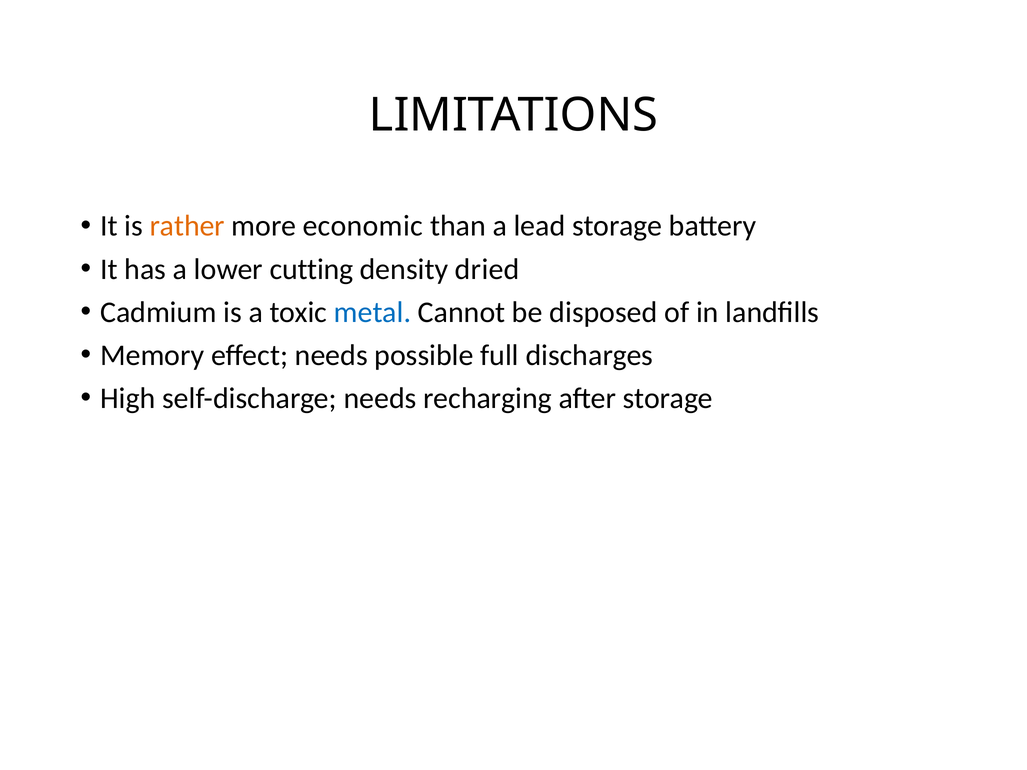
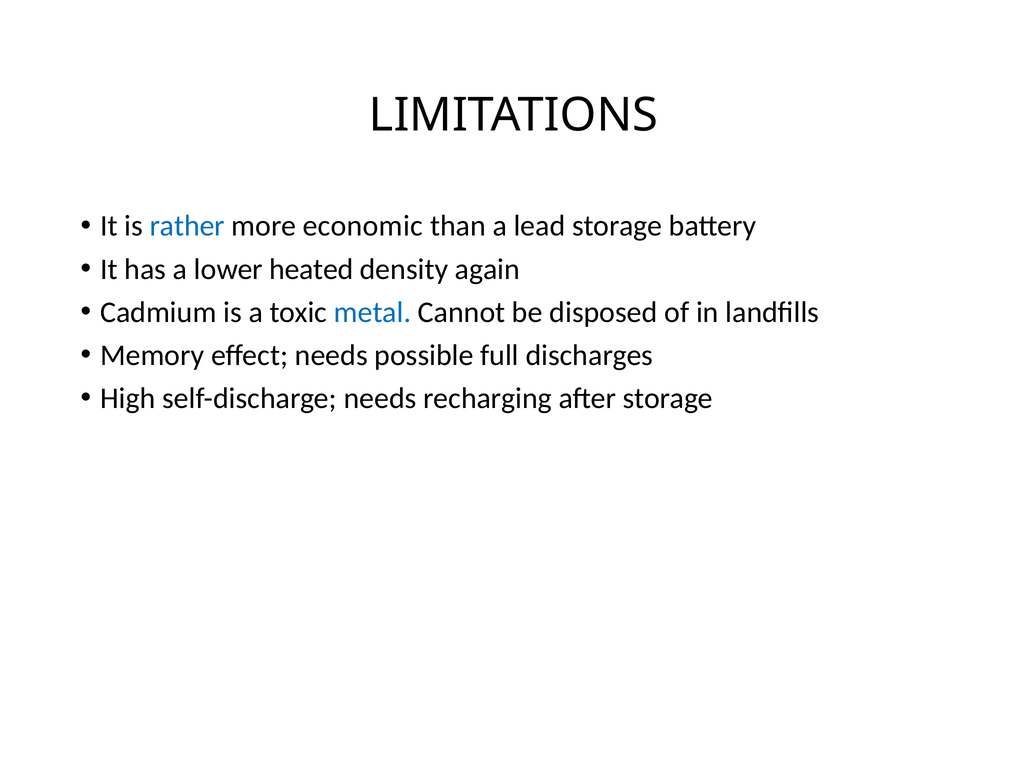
rather colour: orange -> blue
cutting: cutting -> heated
dried: dried -> again
